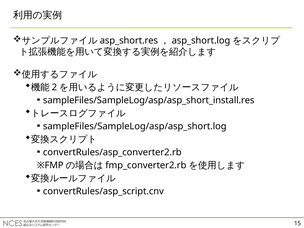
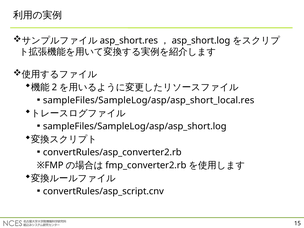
sampleFiles/SampleLog/asp/asp_short_install.res: sampleFiles/SampleLog/asp/asp_short_install.res -> sampleFiles/SampleLog/asp/asp_short_local.res
